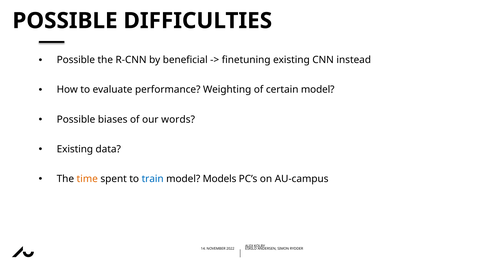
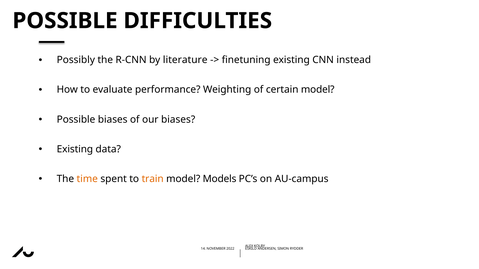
Possible at (76, 60): Possible -> Possibly
beneficial: beneficial -> literature
our words: words -> biases
train colour: blue -> orange
